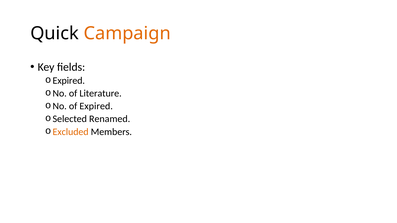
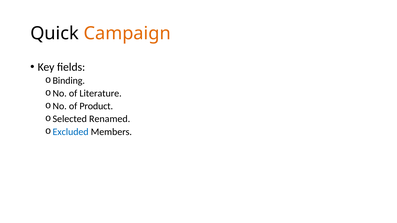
Expired at (69, 81): Expired -> Binding
of Expired: Expired -> Product
Excluded colour: orange -> blue
